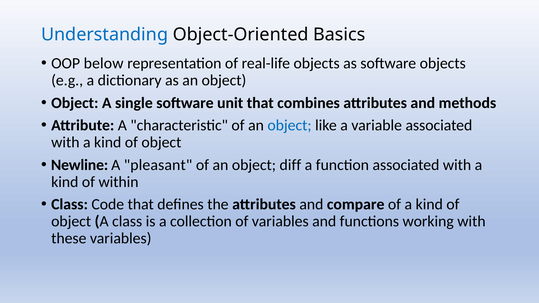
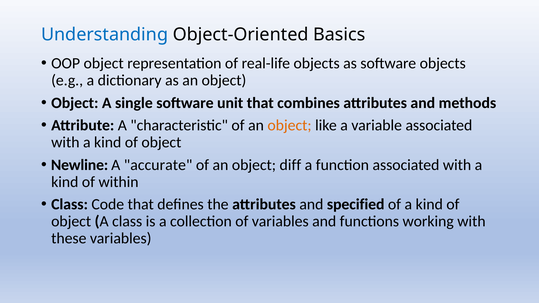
OOP below: below -> object
object at (290, 125) colour: blue -> orange
pleasant: pleasant -> accurate
compare: compare -> specified
